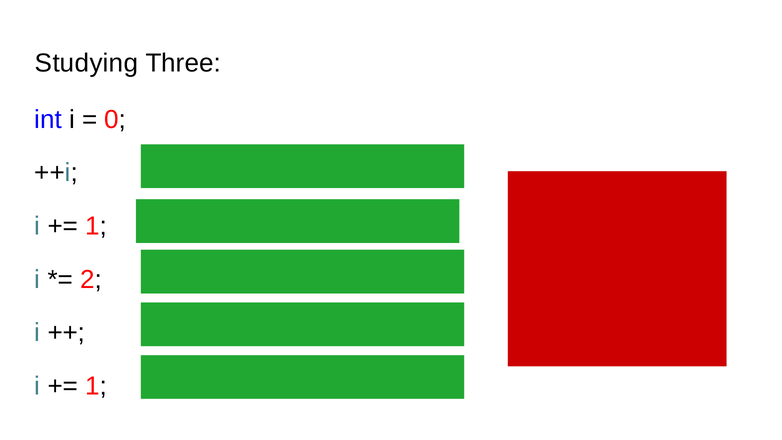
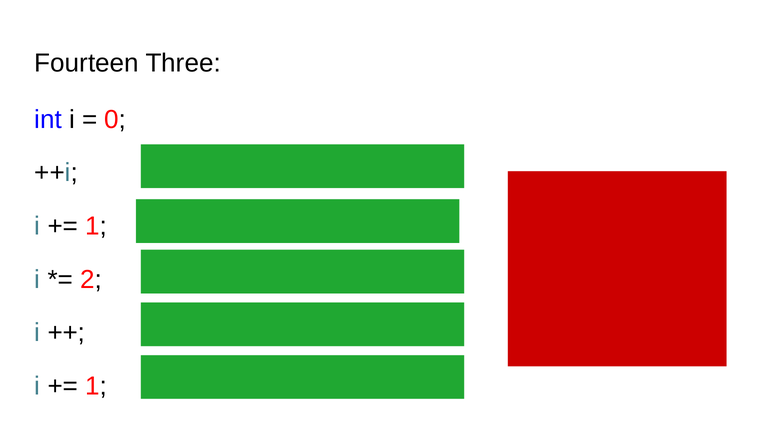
Studying: Studying -> Fourteen
